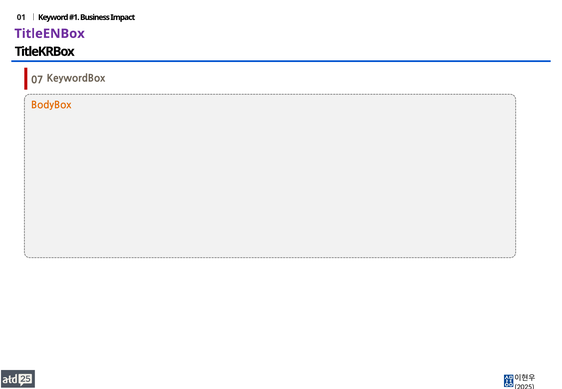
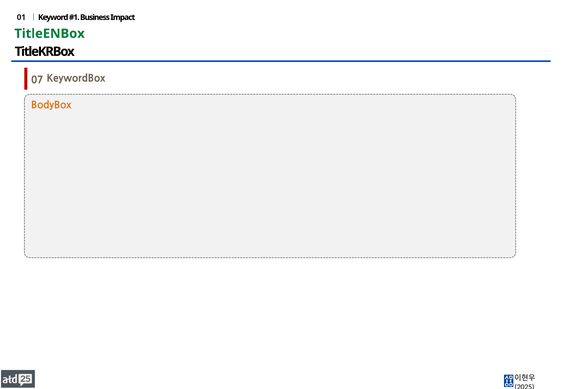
TitleENBox colour: purple -> green
